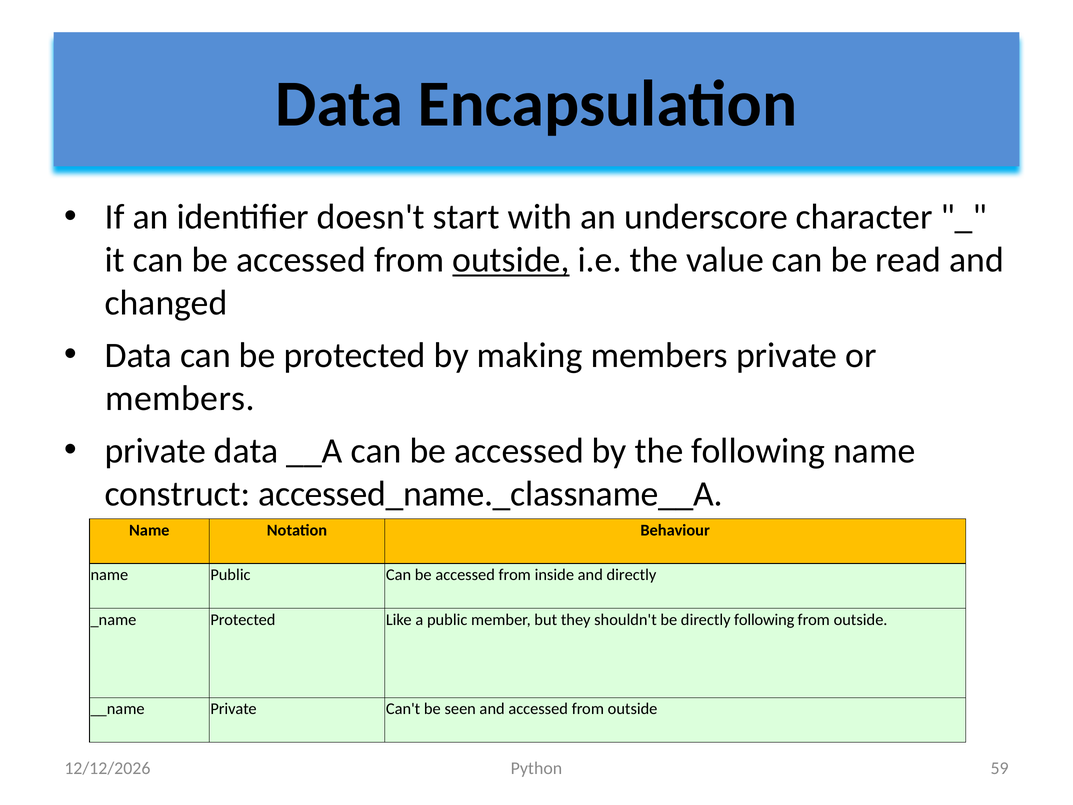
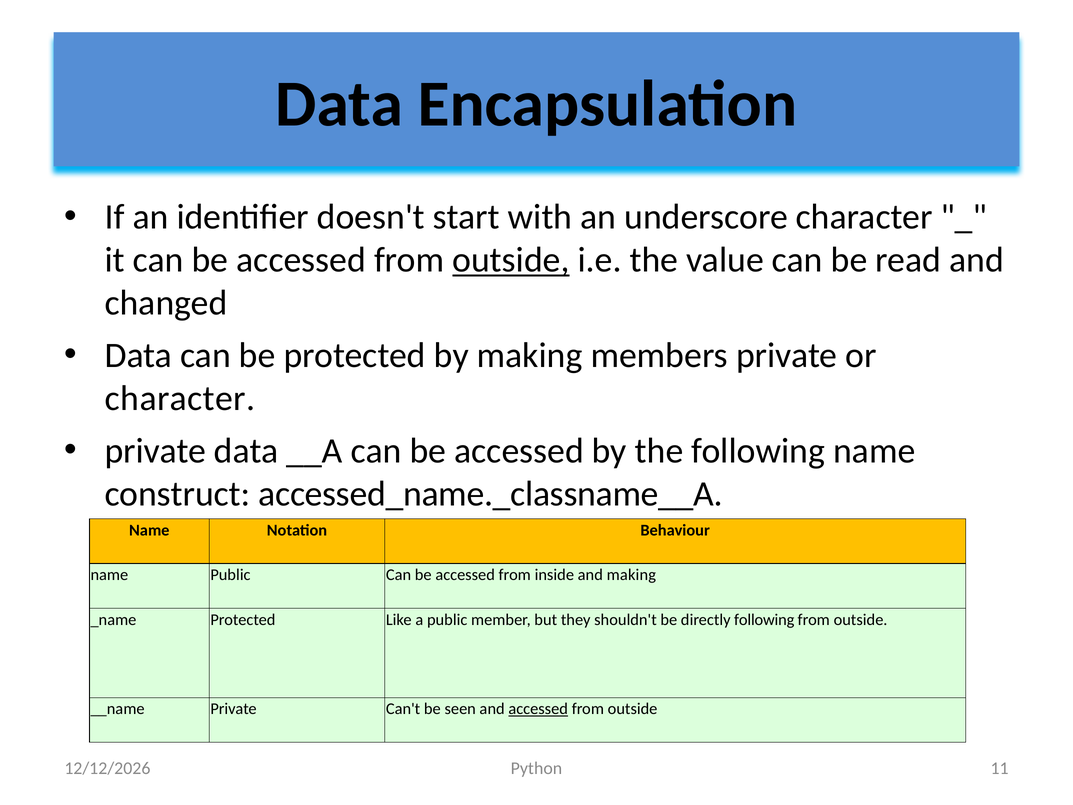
members at (180, 398): members -> character
and directly: directly -> making
accessed at (538, 709) underline: none -> present
59: 59 -> 11
